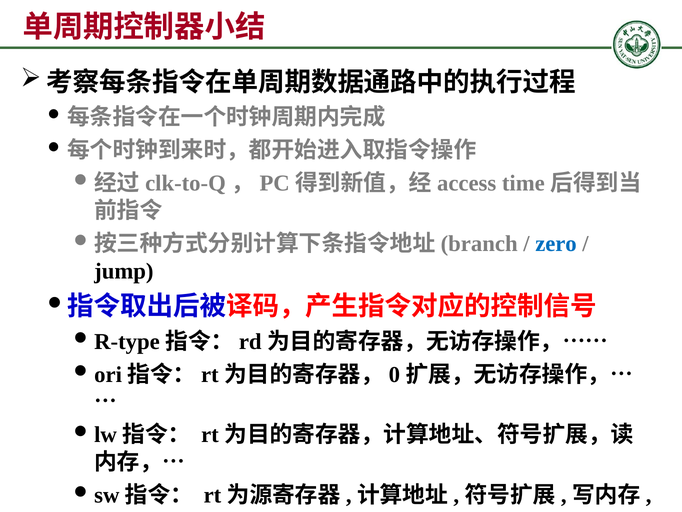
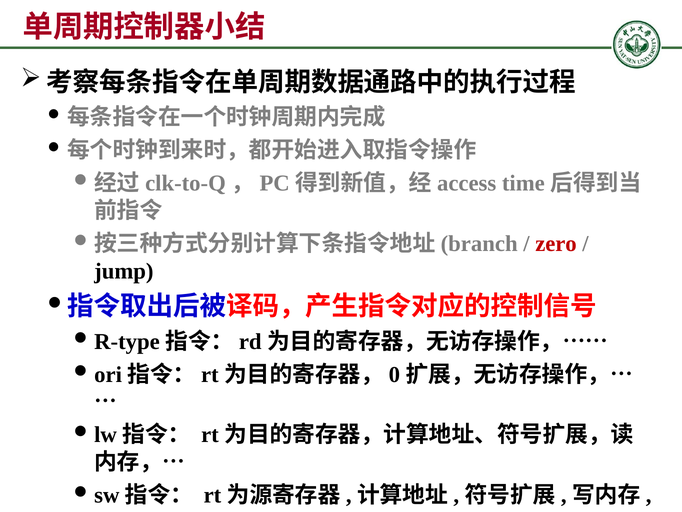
zero colour: blue -> red
